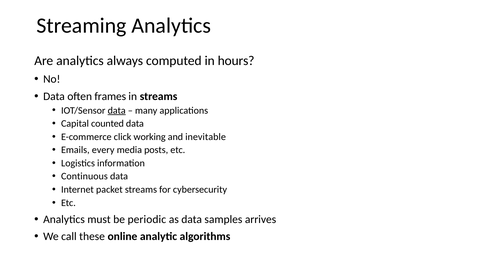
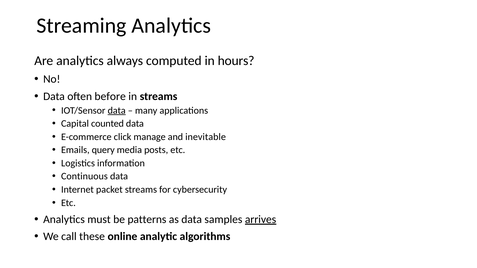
frames: frames -> before
working: working -> manage
every: every -> query
periodic: periodic -> patterns
arrives underline: none -> present
